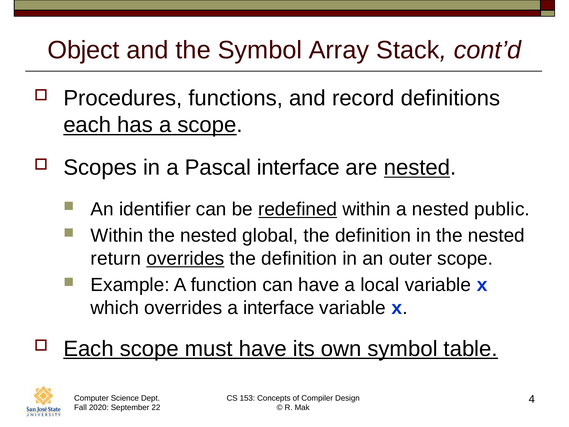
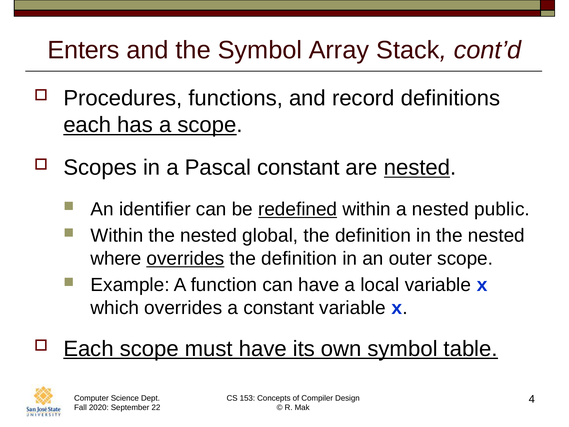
Object: Object -> Enters
Pascal interface: interface -> constant
return: return -> where
a interface: interface -> constant
